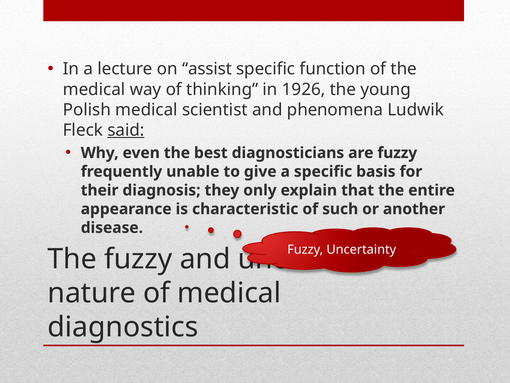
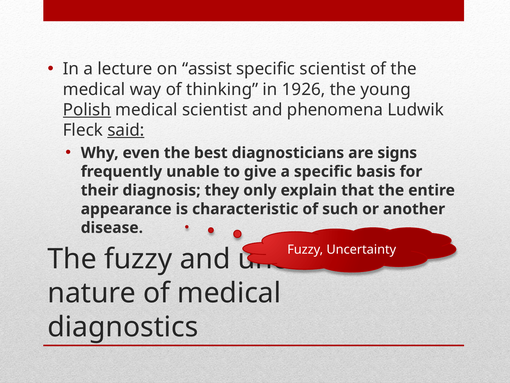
specific function: function -> scientist
Polish underline: none -> present
fuzzy at (397, 153): fuzzy -> signs
